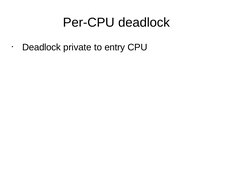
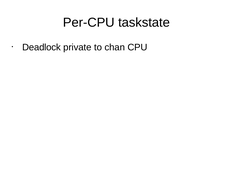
Per-CPU deadlock: deadlock -> taskstate
entry: entry -> chan
